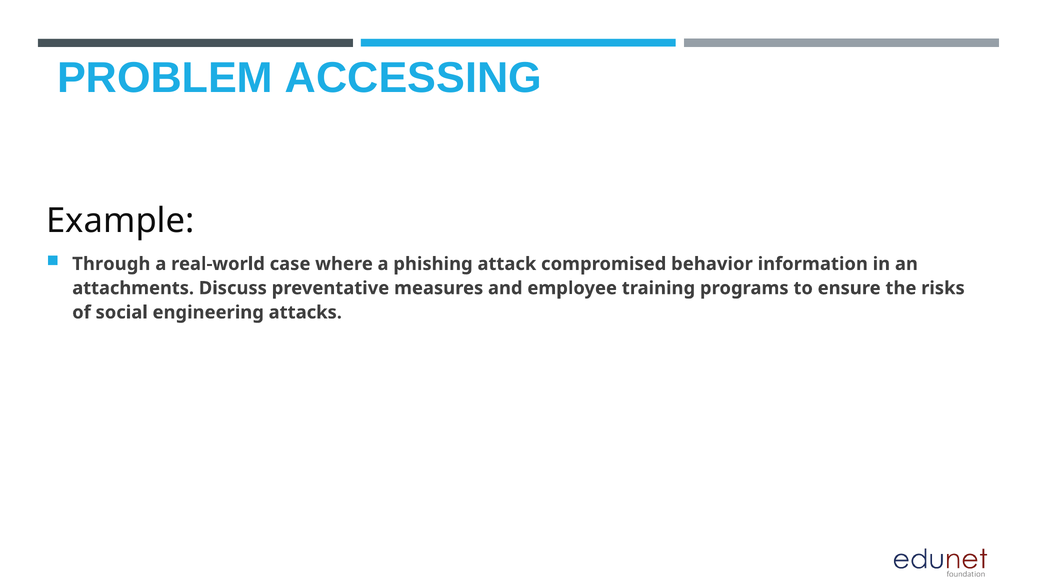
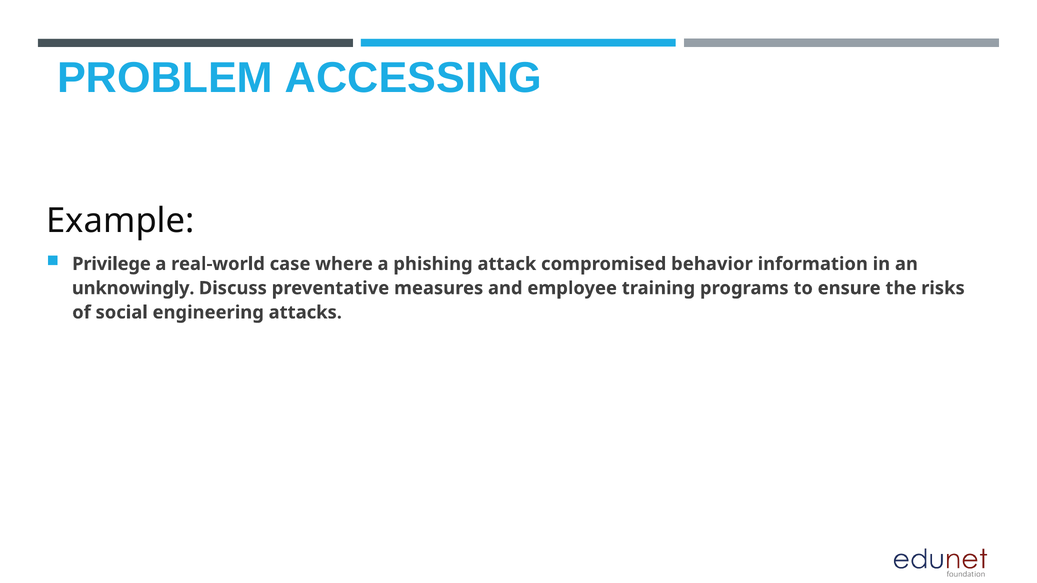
Through: Through -> Privilege
attachments: attachments -> unknowingly
